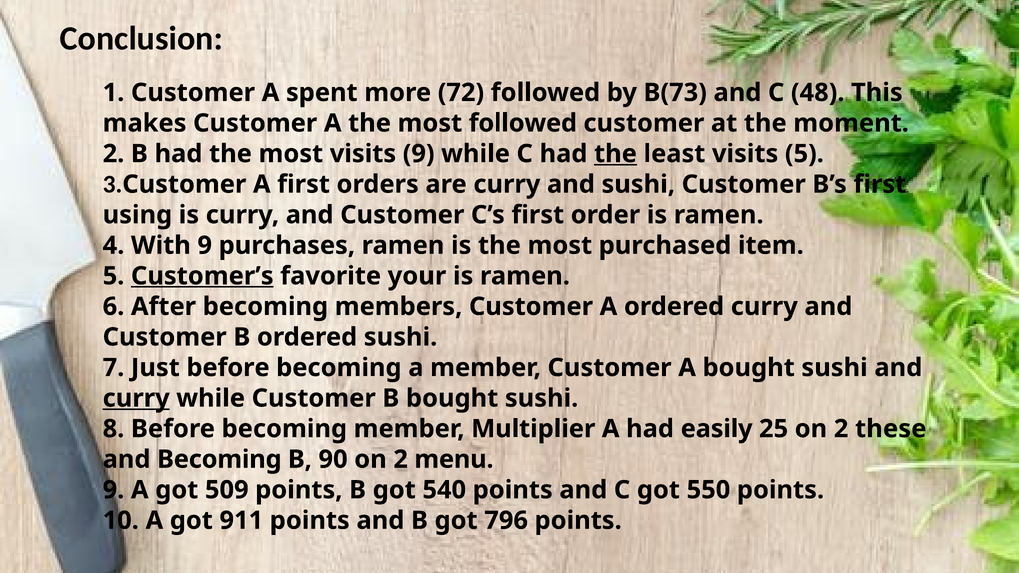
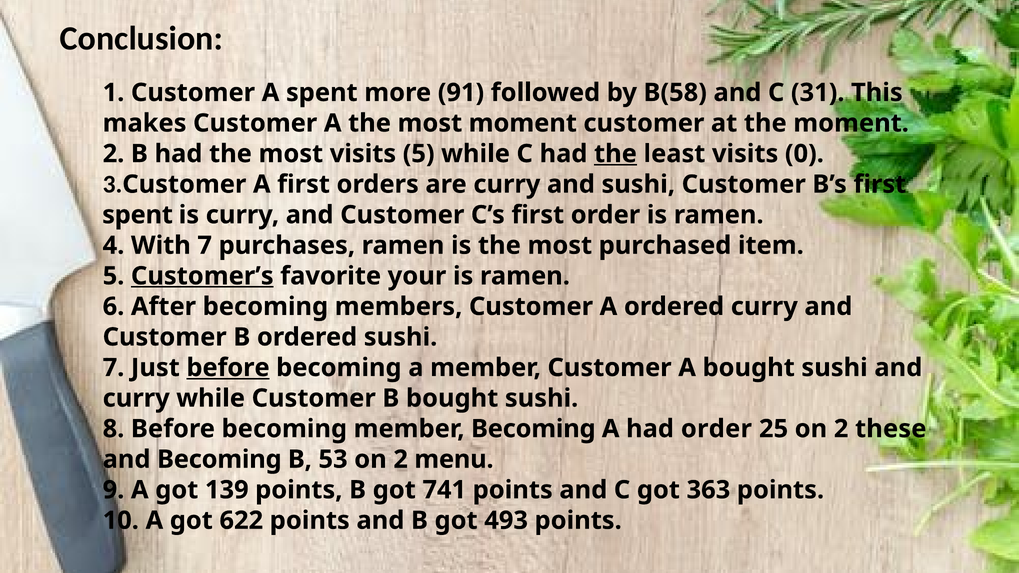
72: 72 -> 91
B(73: B(73 -> B(58
48: 48 -> 31
most followed: followed -> moment
visits 9: 9 -> 5
visits 5: 5 -> 0
using at (137, 215): using -> spent
With 9: 9 -> 7
before at (228, 368) underline: none -> present
curry at (136, 398) underline: present -> none
member Multiplier: Multiplier -> Becoming
had easily: easily -> order
90: 90 -> 53
509: 509 -> 139
540: 540 -> 741
550: 550 -> 363
911: 911 -> 622
796: 796 -> 493
